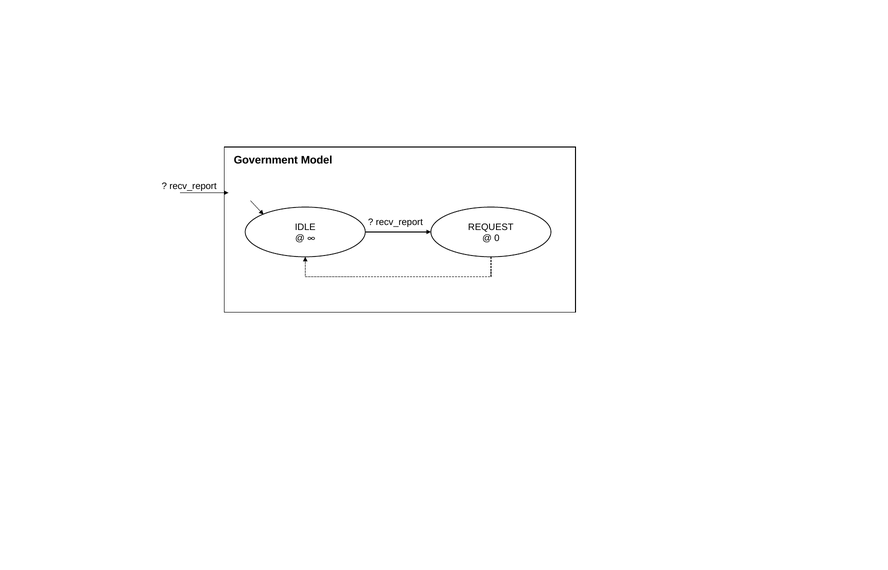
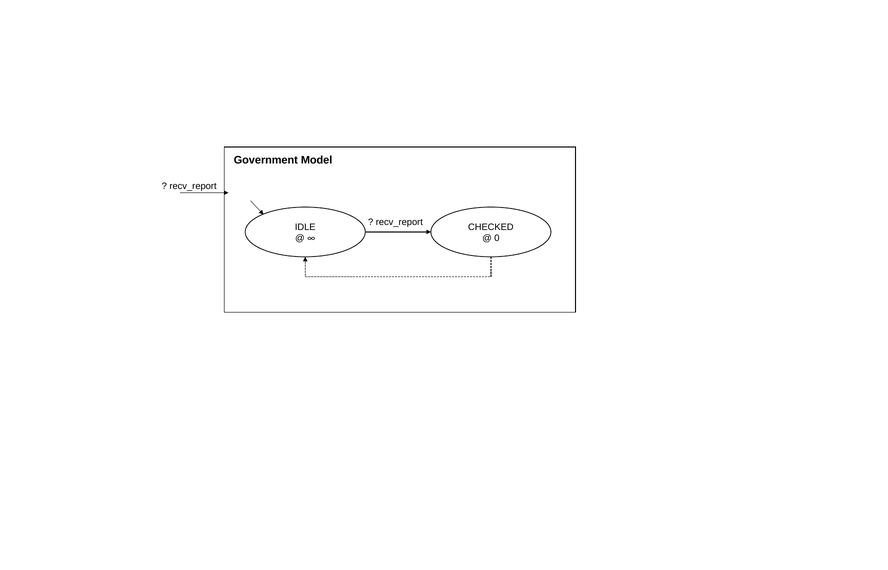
REQUEST: REQUEST -> CHECKED
